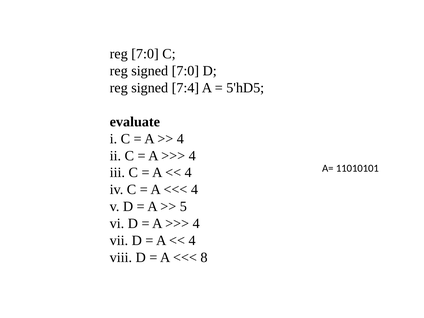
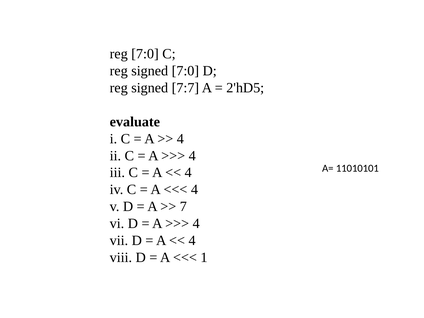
7:4: 7:4 -> 7:7
5'hD5: 5'hD5 -> 2'hD5
5: 5 -> 7
8: 8 -> 1
